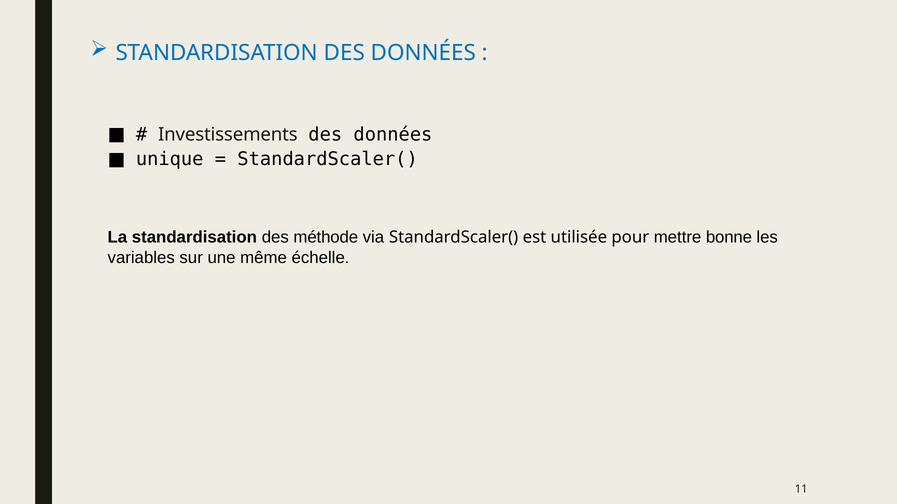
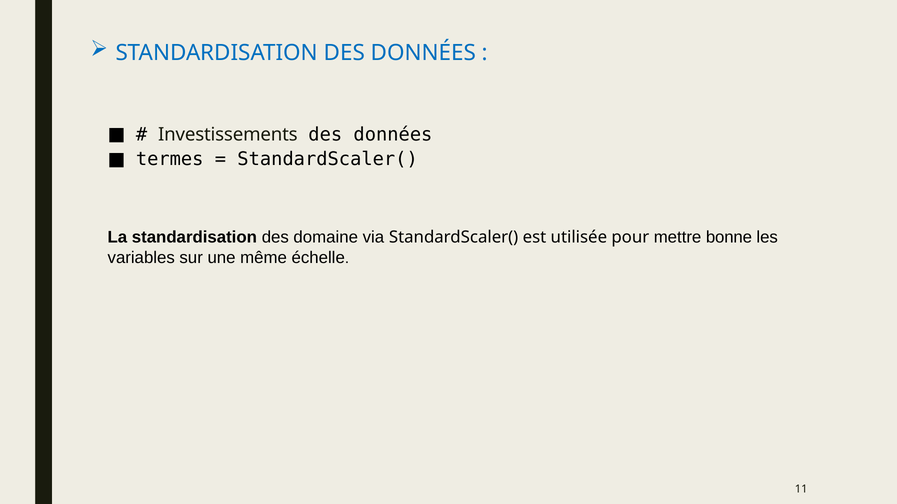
unique: unique -> termes
méthode: méthode -> domaine
